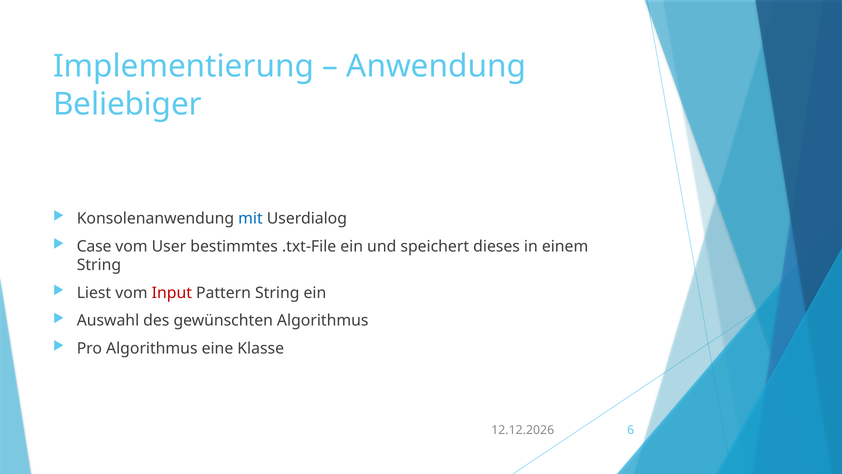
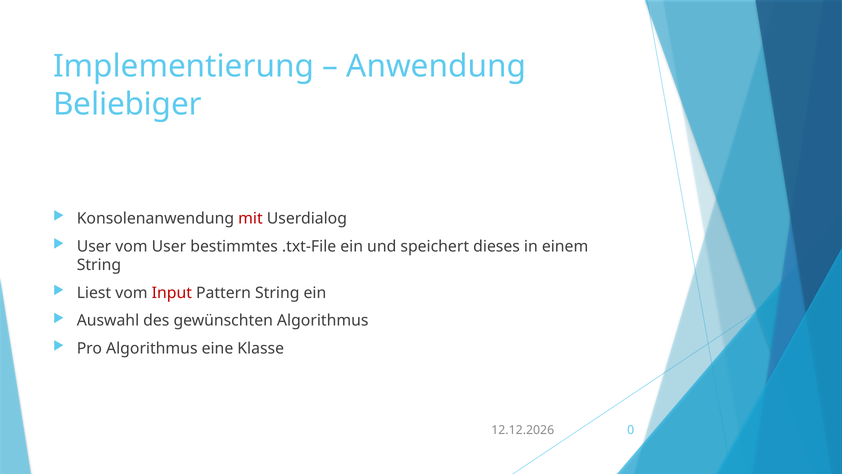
mit colour: blue -> red
Case at (94, 246): Case -> User
6: 6 -> 0
